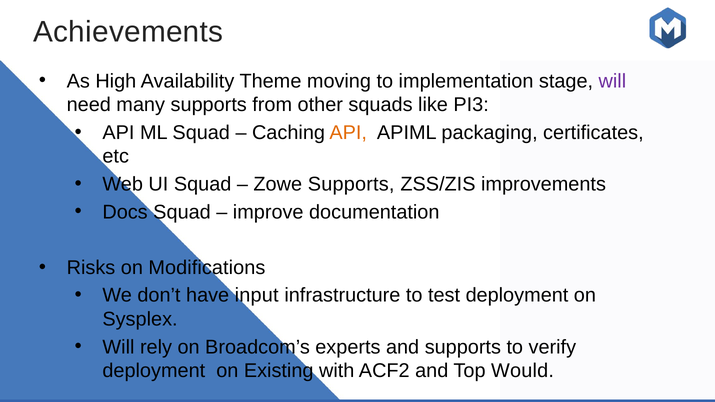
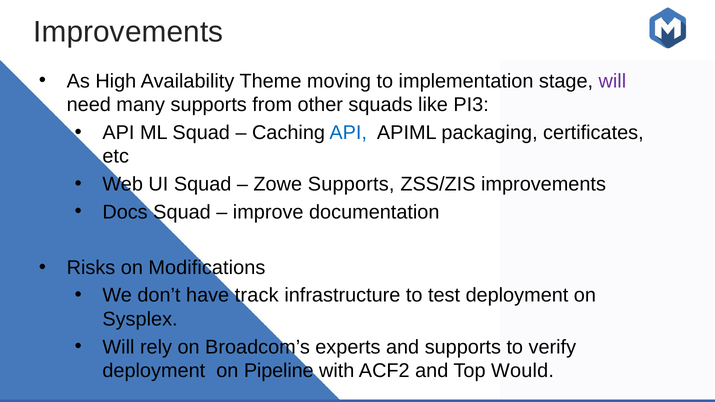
Achievements at (128, 32): Achievements -> Improvements
API at (348, 133) colour: orange -> blue
input: input -> track
Existing: Existing -> Pipeline
